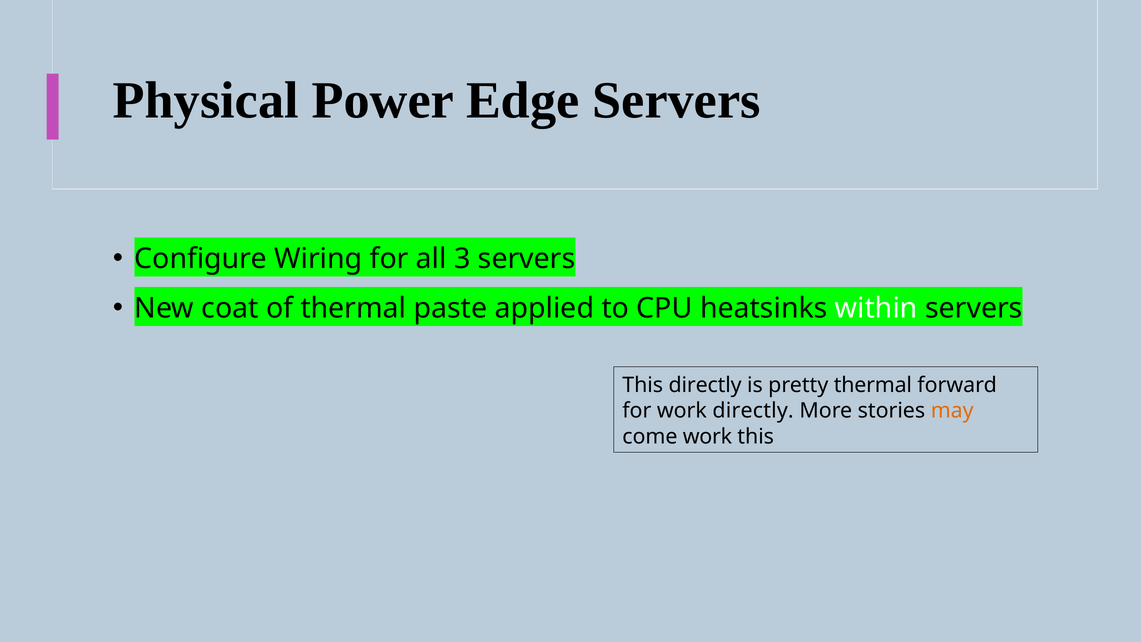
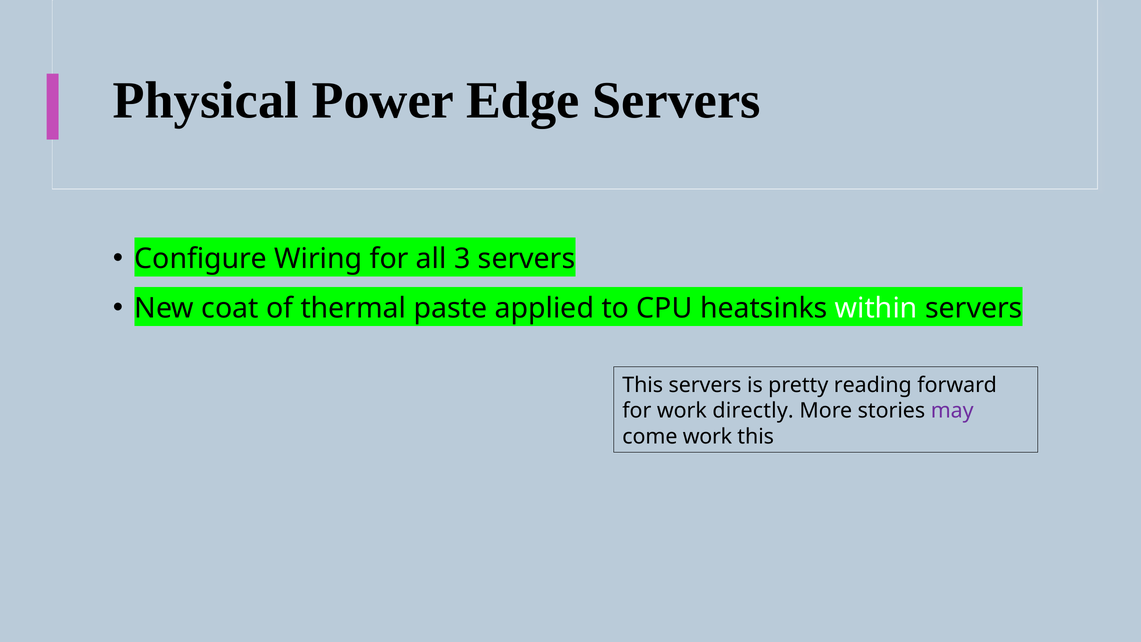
This directly: directly -> servers
pretty thermal: thermal -> reading
may colour: orange -> purple
